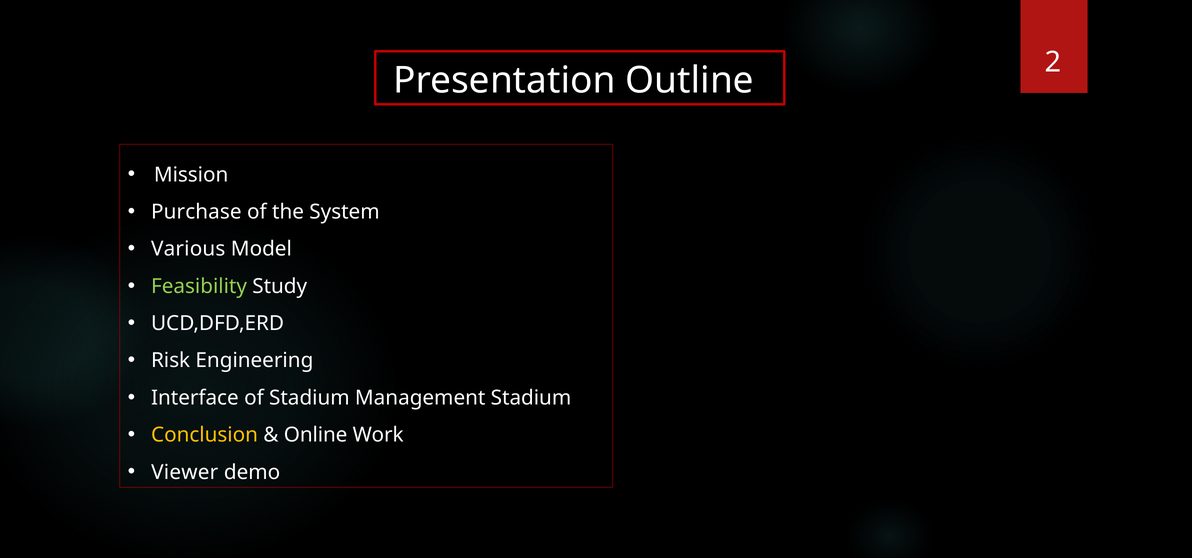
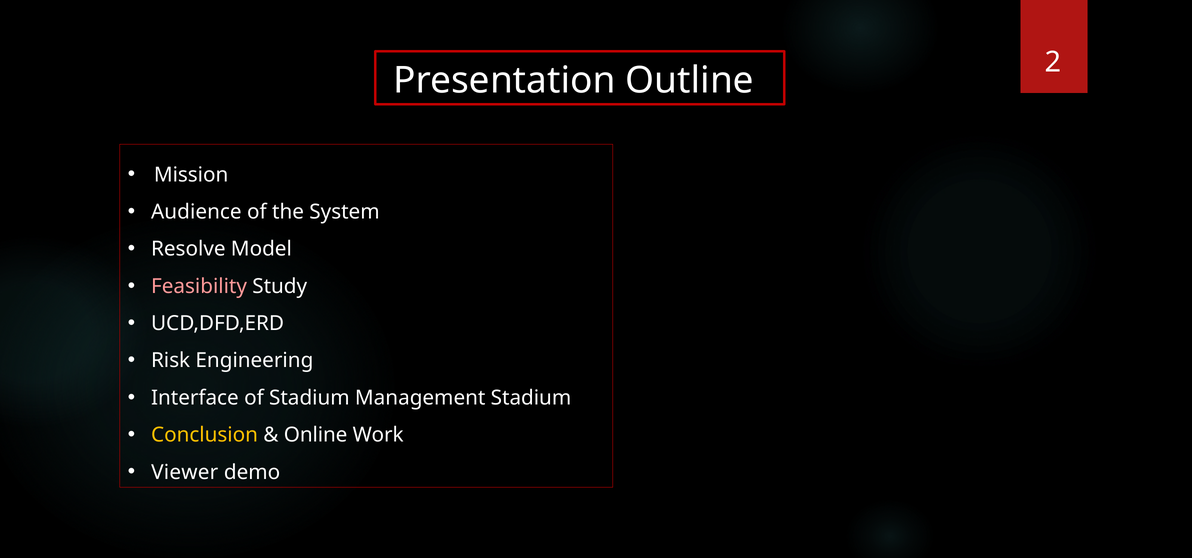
Purchase: Purchase -> Audience
Various: Various -> Resolve
Feasibility colour: light green -> pink
